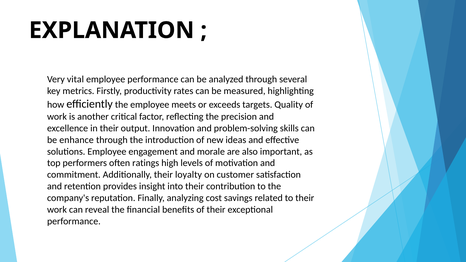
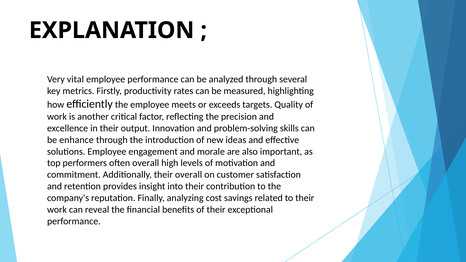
often ratings: ratings -> overall
their loyalty: loyalty -> overall
